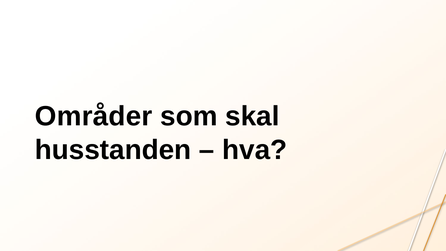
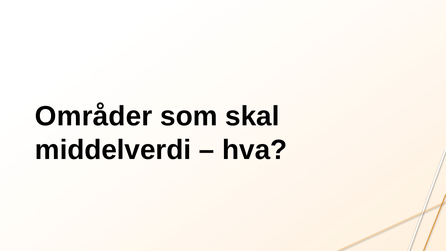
husstanden: husstanden -> middelverdi
